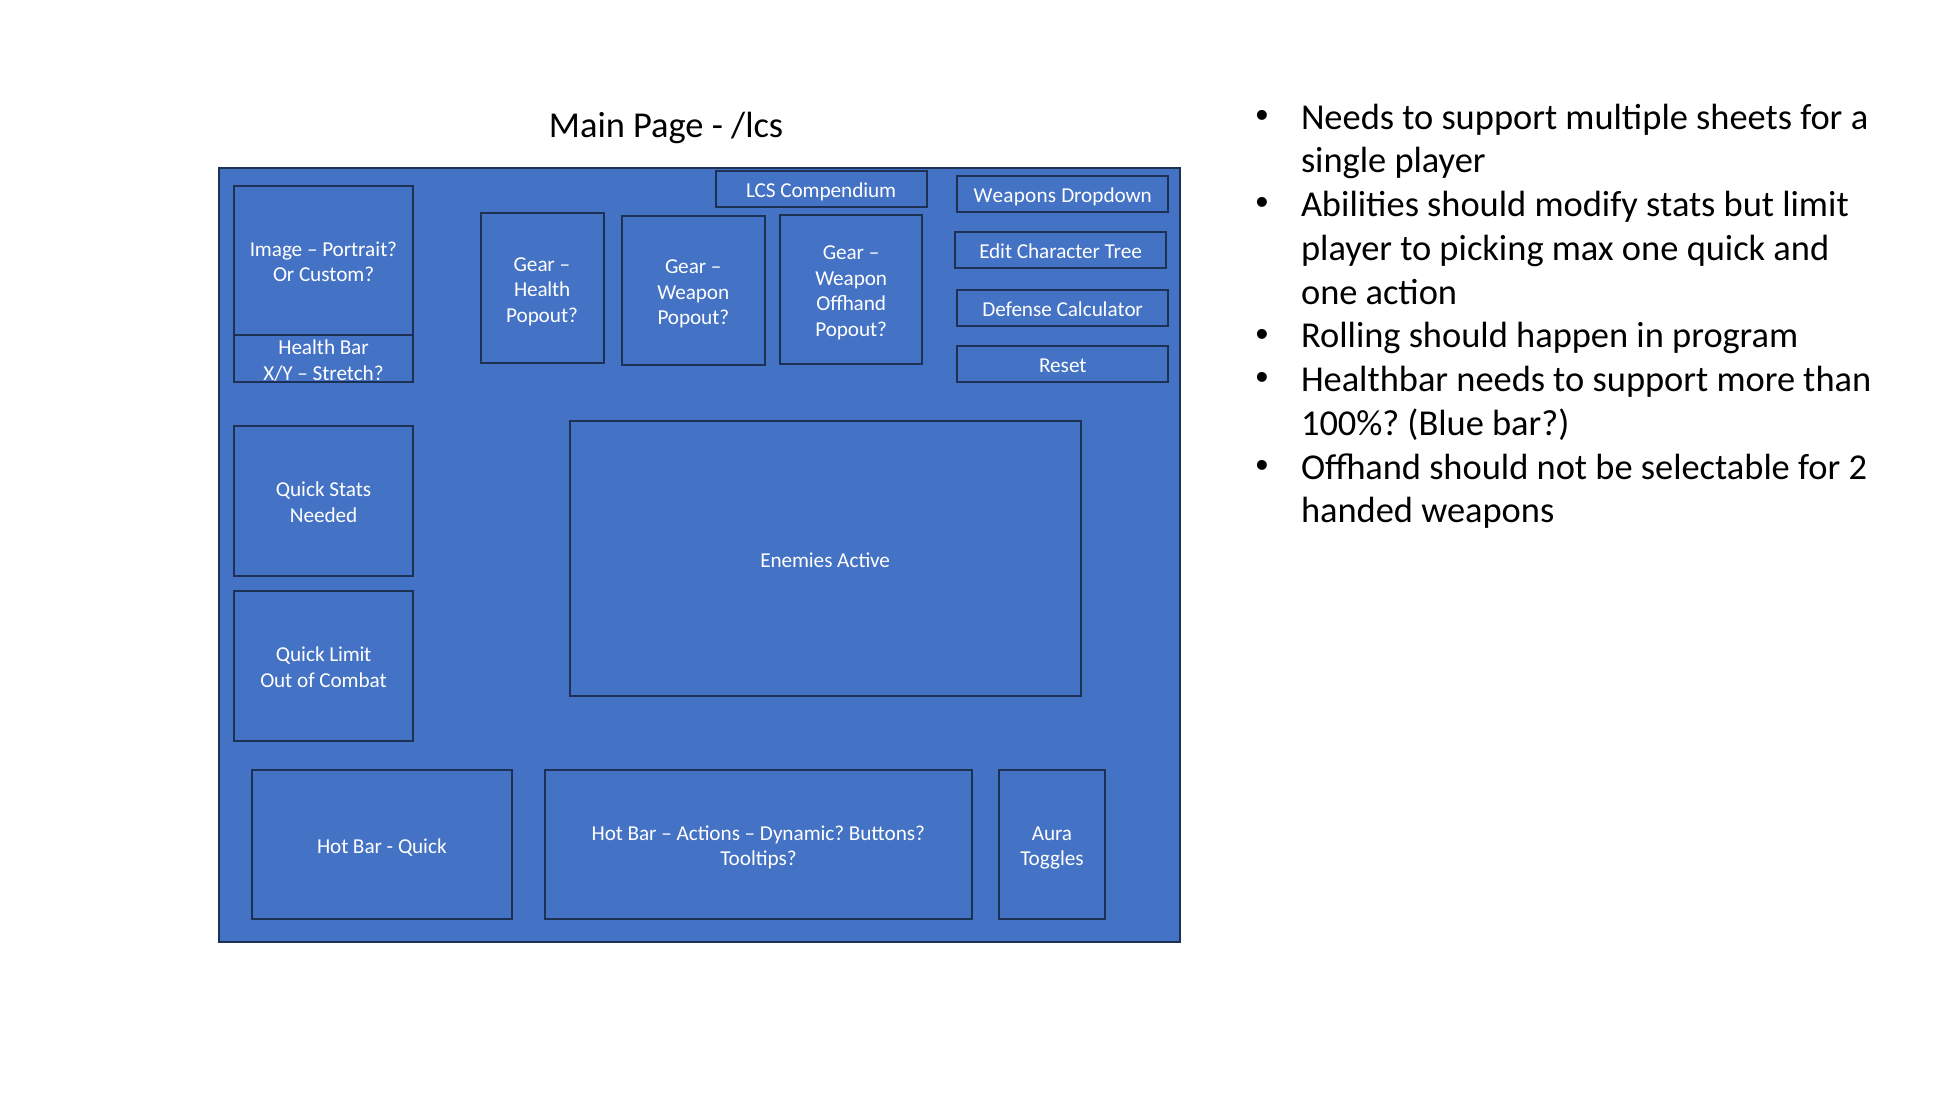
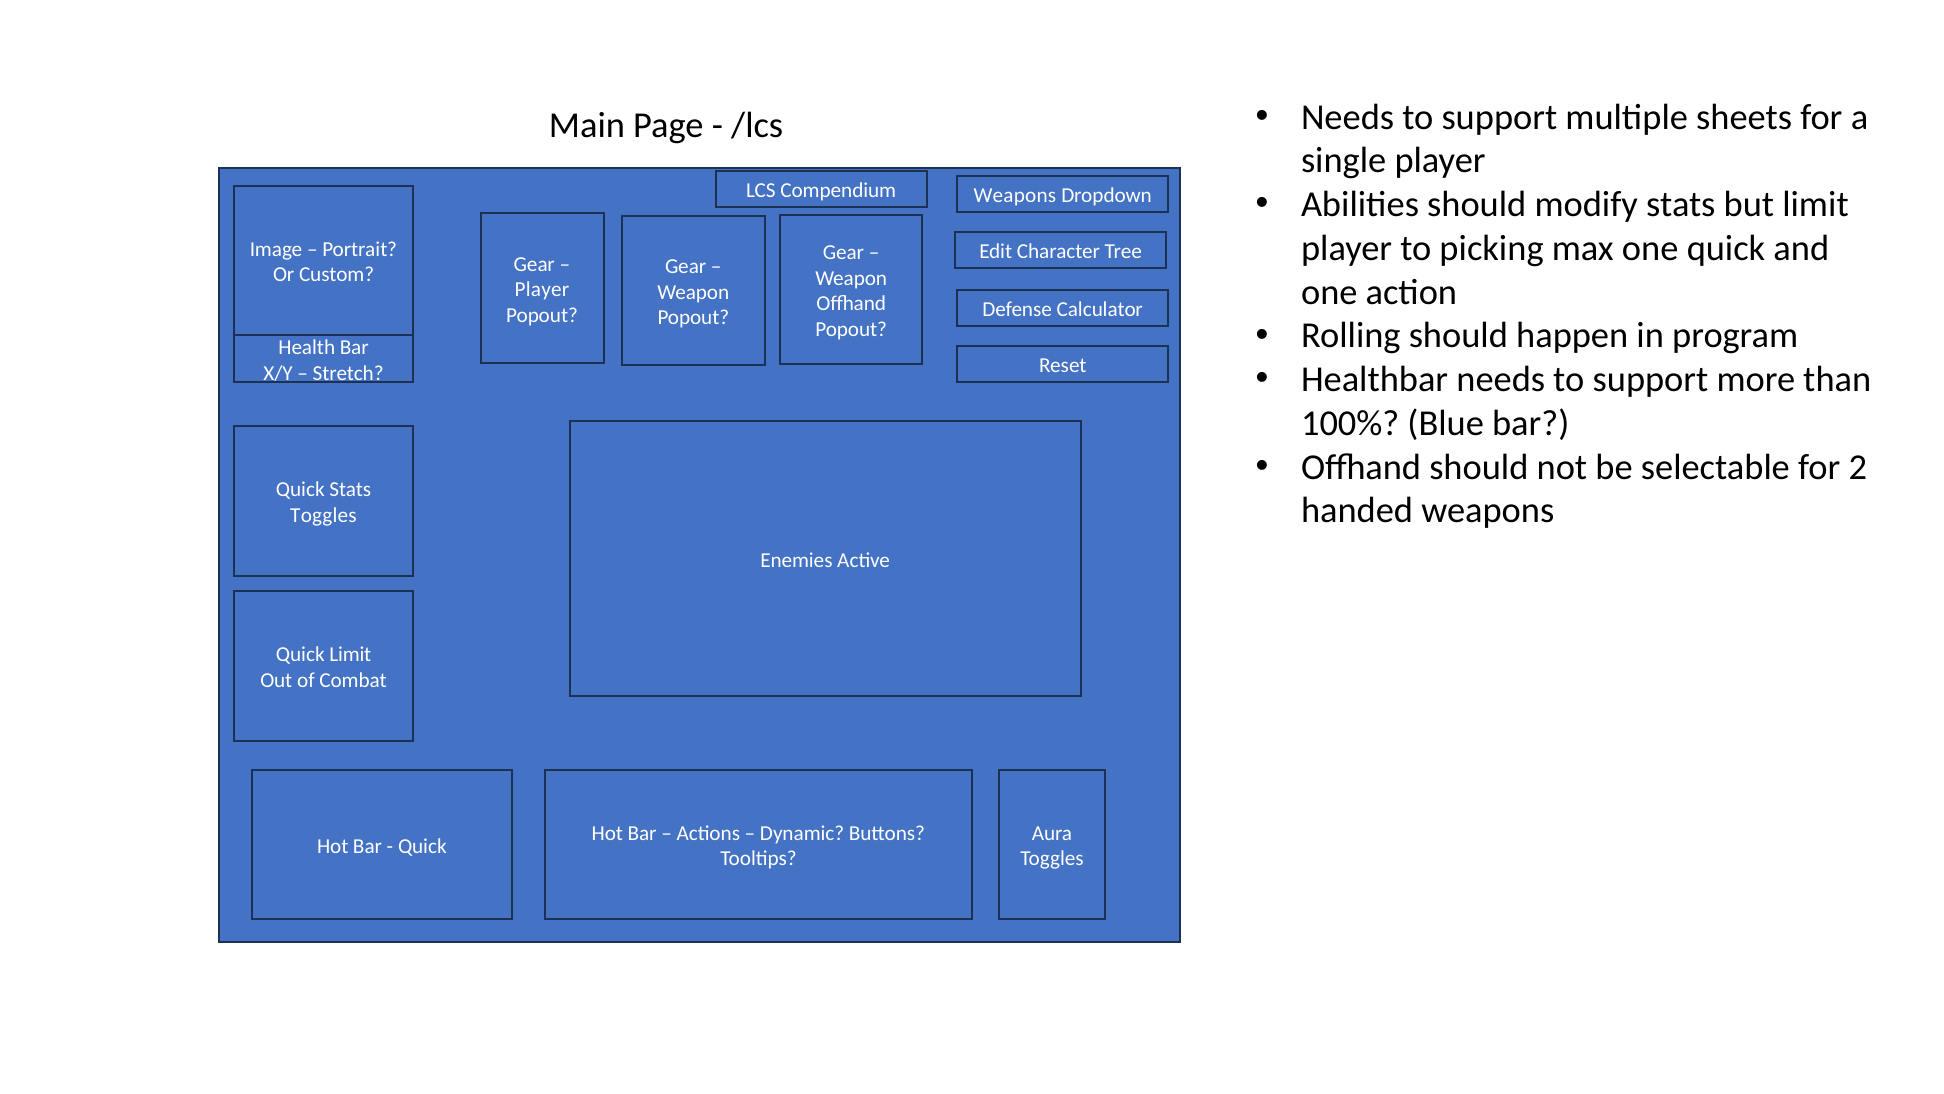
Health at (542, 290): Health -> Player
Needed at (324, 515): Needed -> Toggles
